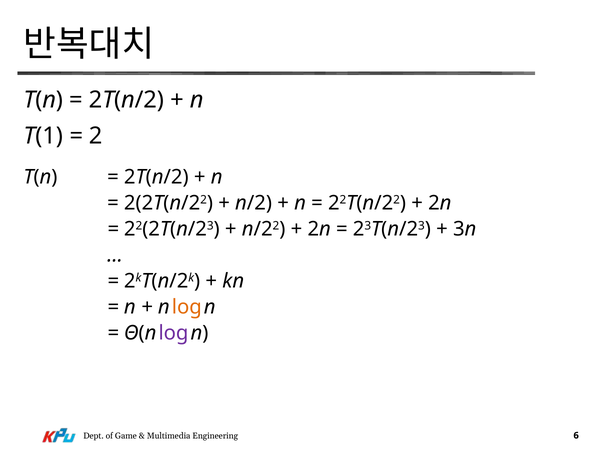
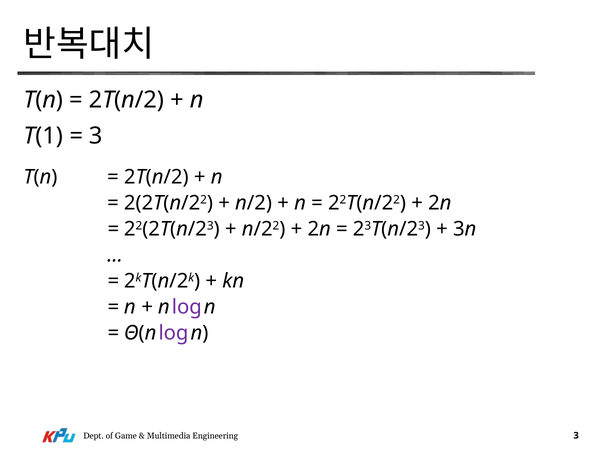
2 at (96, 136): 2 -> 3
log at (187, 307) colour: orange -> purple
Engineering 6: 6 -> 3
